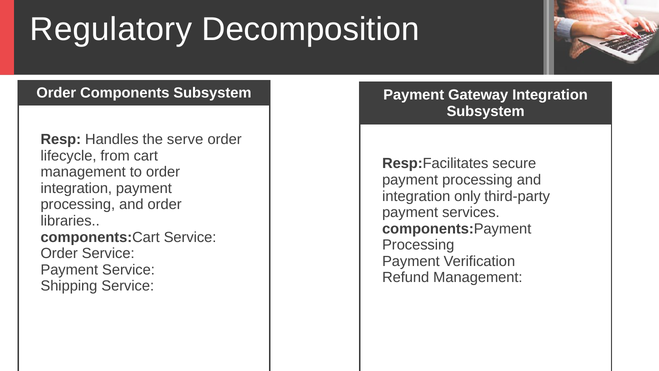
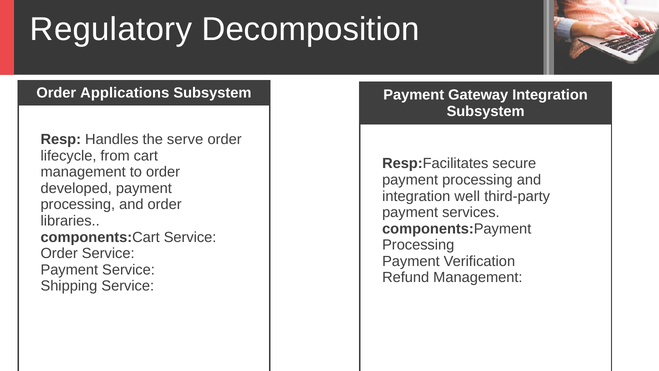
Components: Components -> Applications
integration at (76, 188): integration -> developed
only: only -> well
